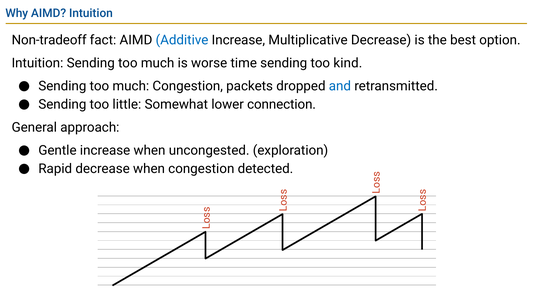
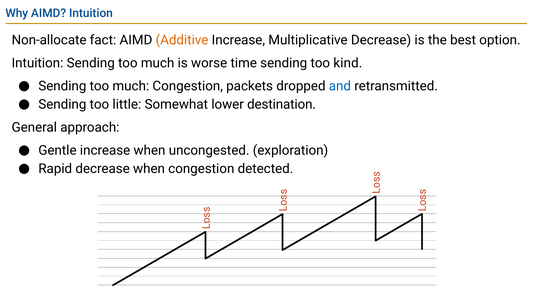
Non-tradeoff: Non-tradeoff -> Non-allocate
Additive colour: blue -> orange
connection: connection -> destination
